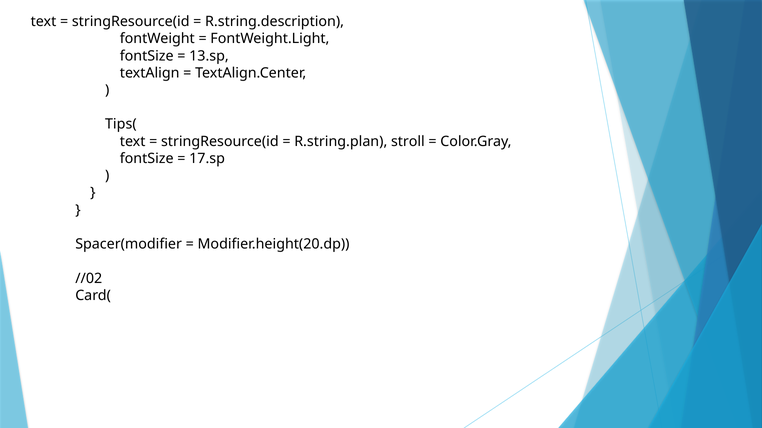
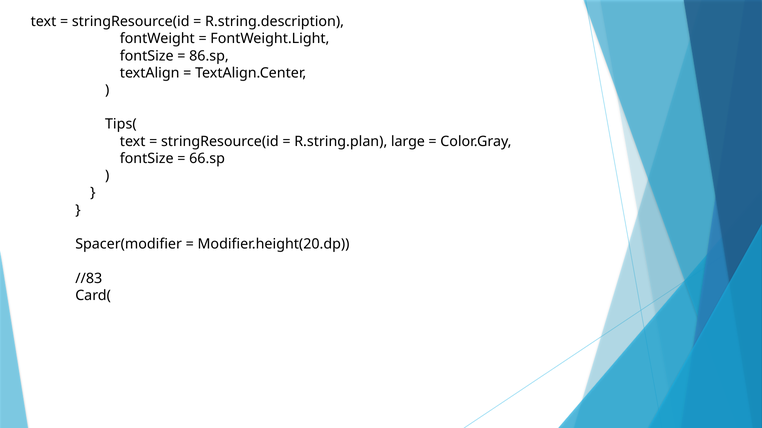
13.sp: 13.sp -> 86.sp
stroll: stroll -> large
17.sp: 17.sp -> 66.sp
//02: //02 -> //83
